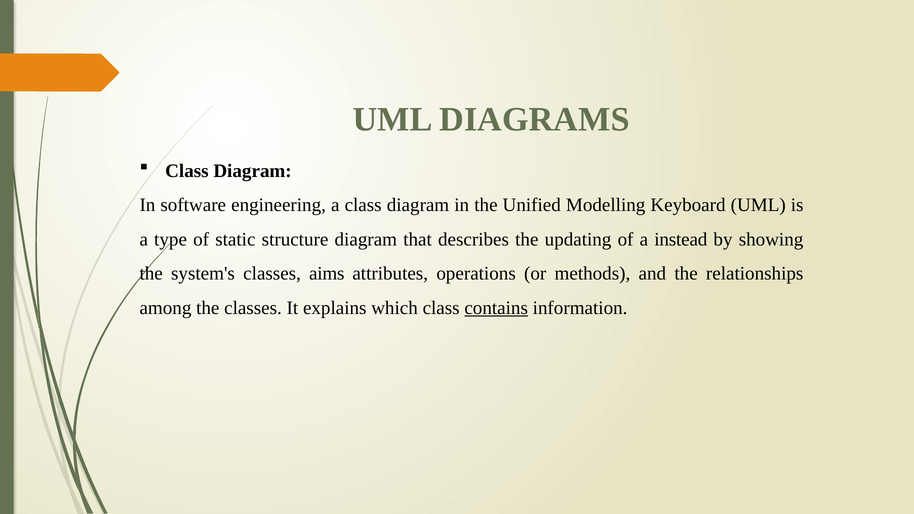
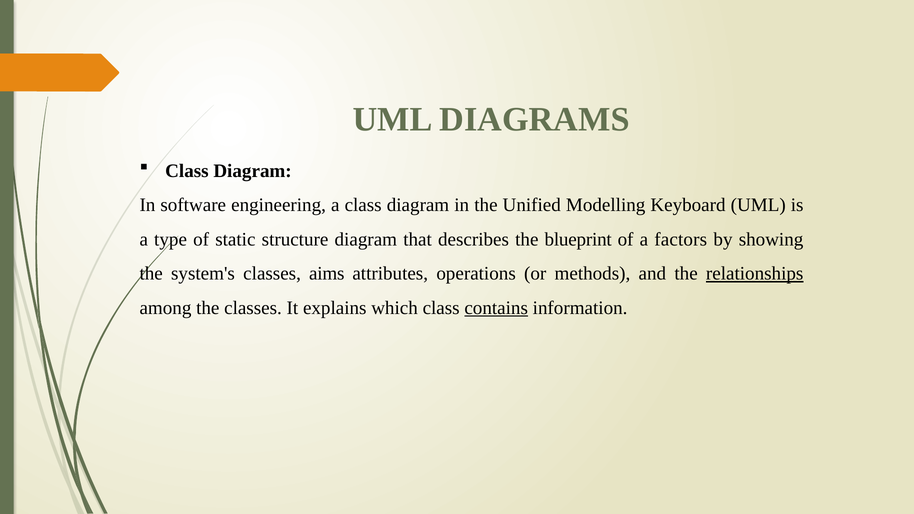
updating: updating -> blueprint
instead: instead -> factors
relationships underline: none -> present
